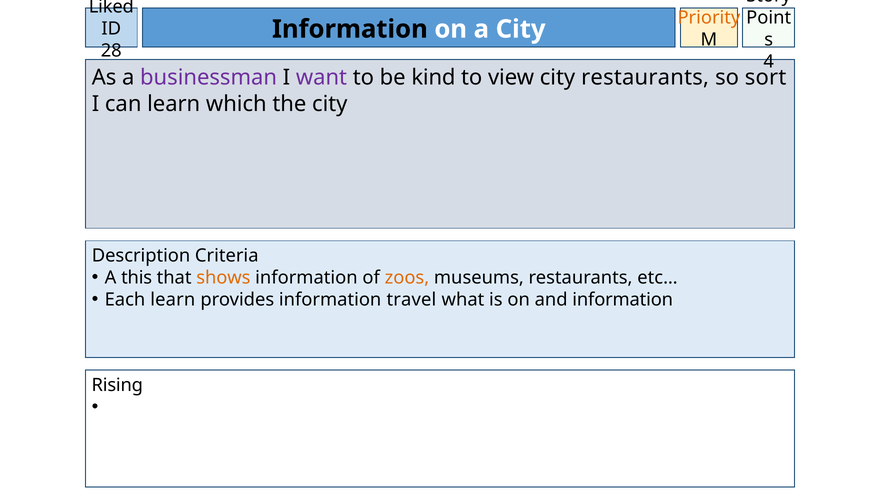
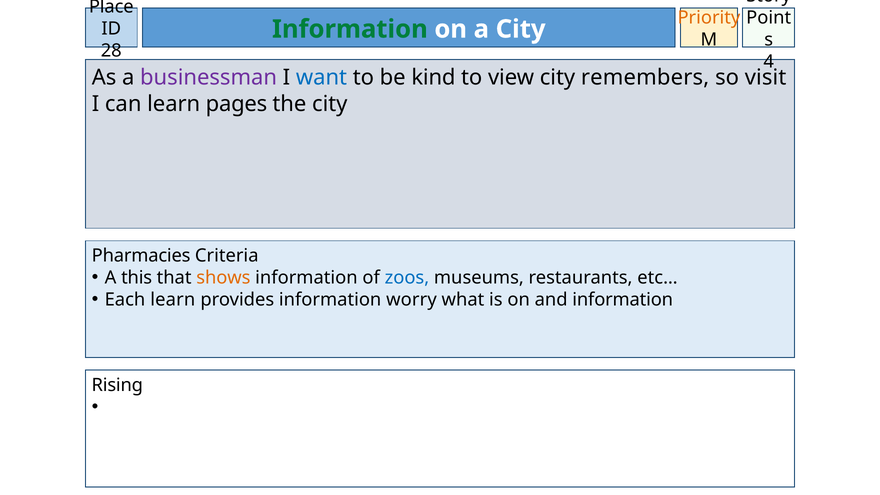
Liked: Liked -> Place
Information at (350, 29) colour: black -> green
want colour: purple -> blue
city restaurants: restaurants -> remembers
sort: sort -> visit
which: which -> pages
Description: Description -> Pharmacies
zoos colour: orange -> blue
travel: travel -> worry
